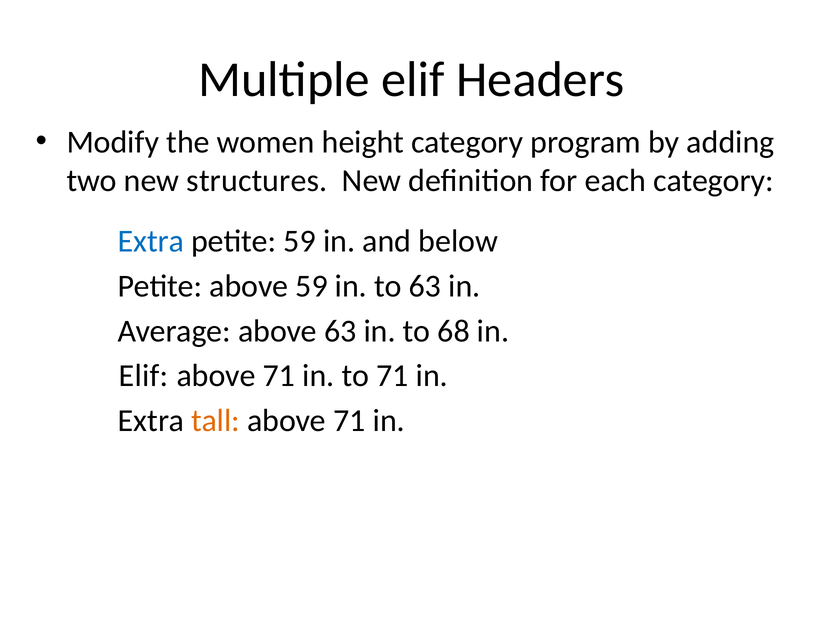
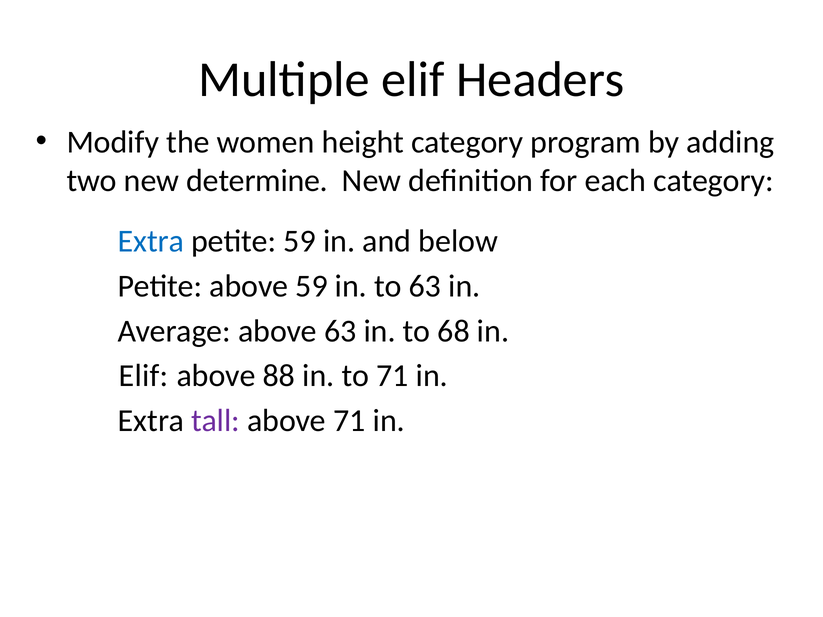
structures: structures -> determine
71 at (279, 376): 71 -> 88
tall colour: orange -> purple
